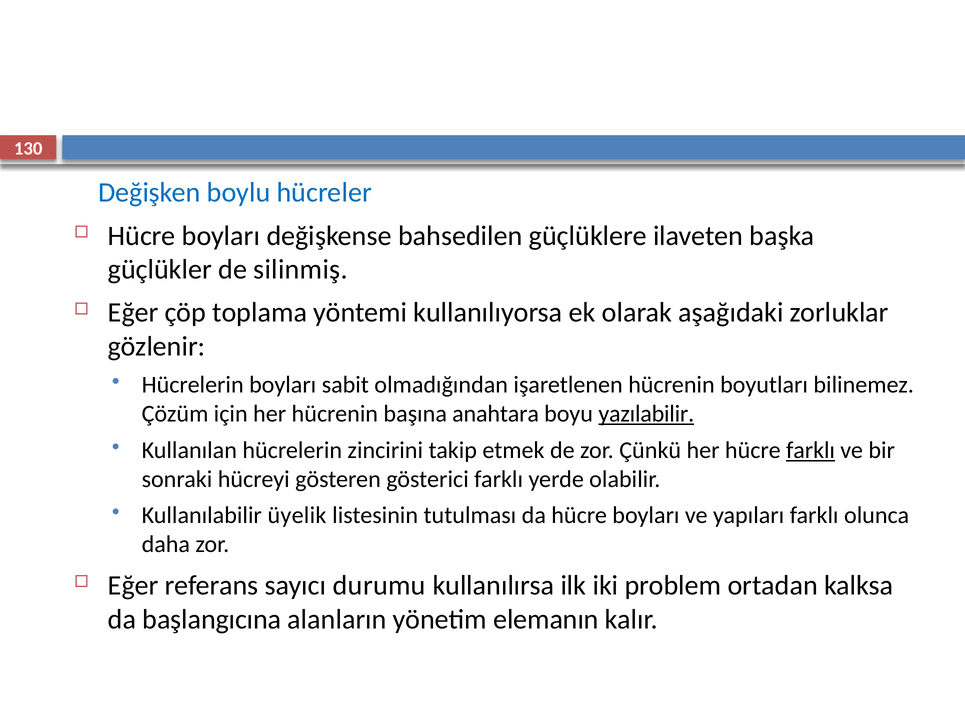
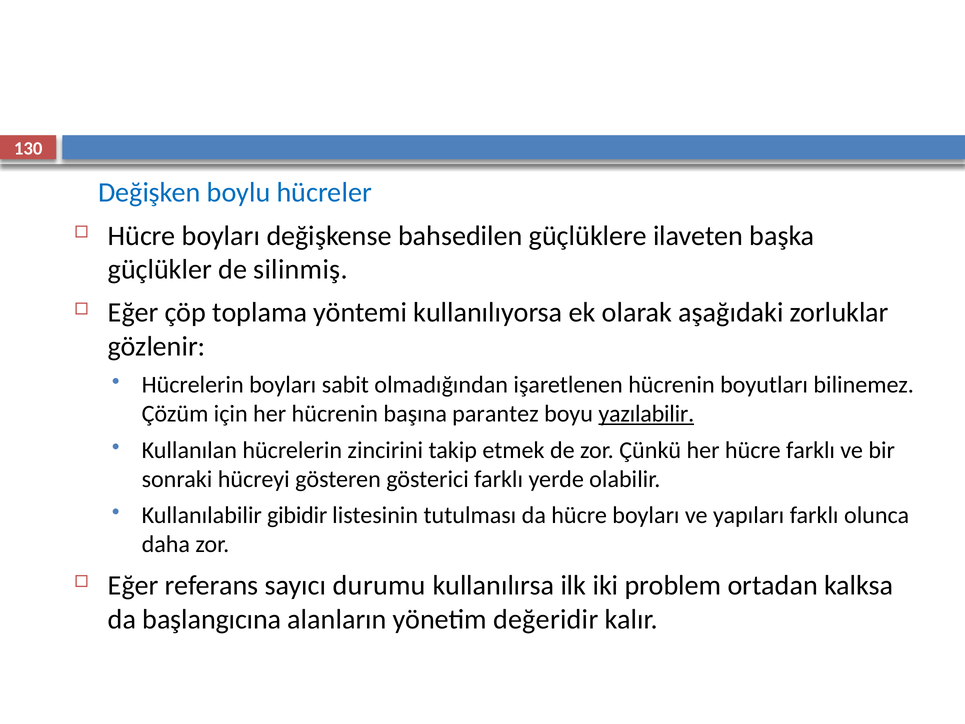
anahtara: anahtara -> parantez
farklı at (811, 450) underline: present -> none
üyelik: üyelik -> gibidir
elemanın: elemanın -> değeridir
